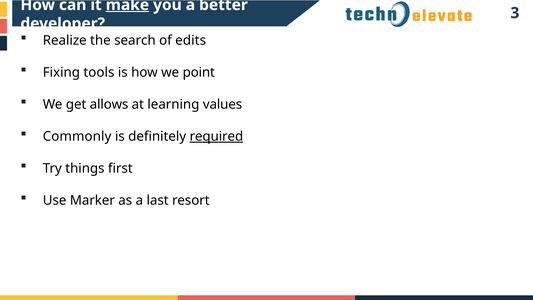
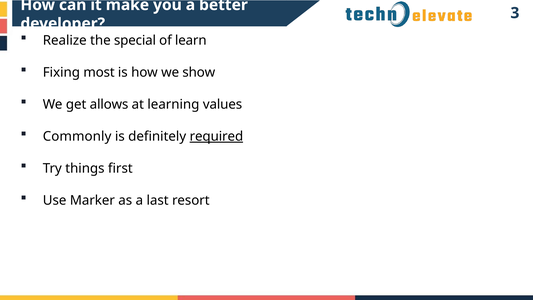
make underline: present -> none
search: search -> special
edits: edits -> learn
tools: tools -> most
point: point -> show
